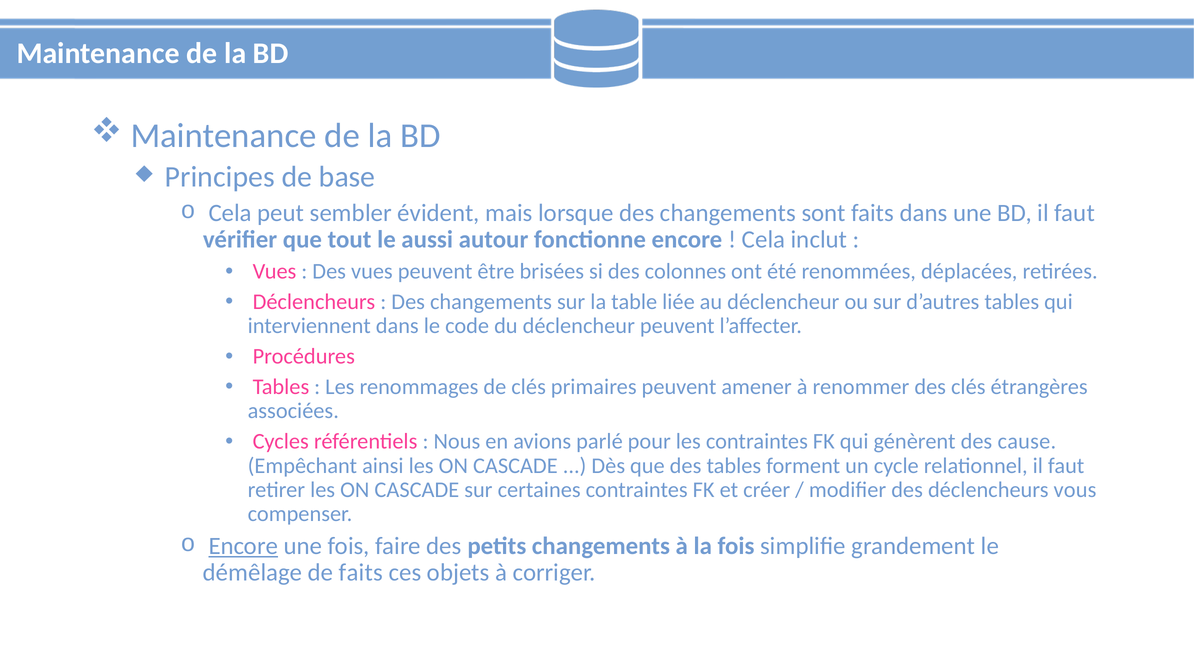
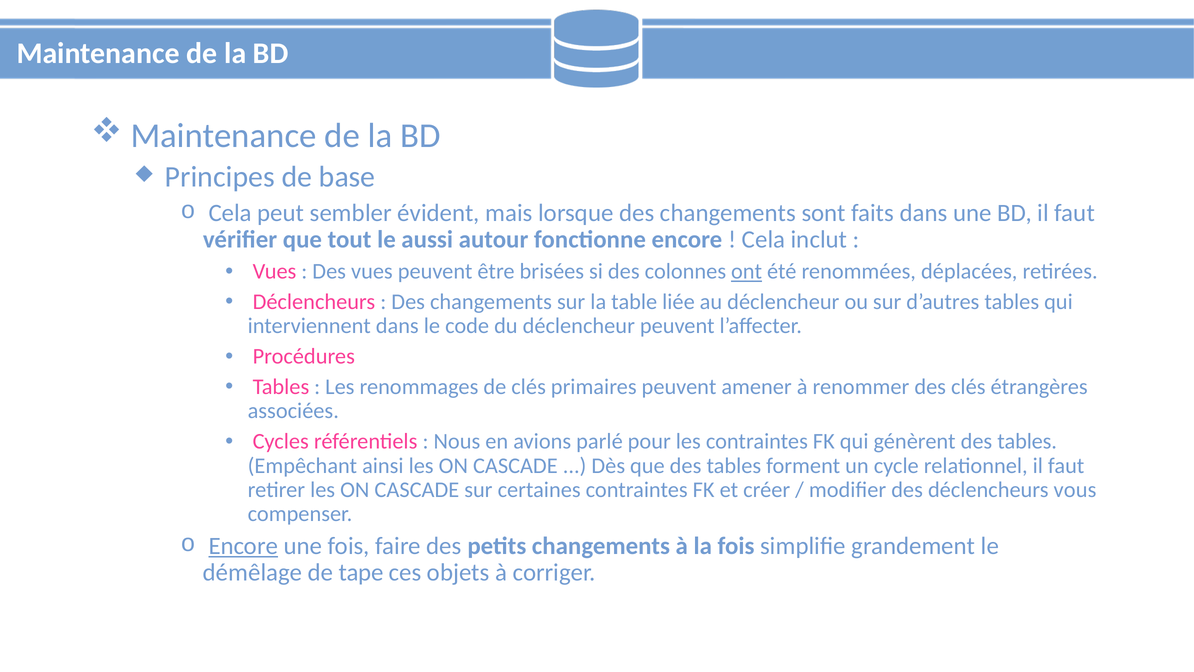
ont underline: none -> present
génèrent des cause: cause -> tables
de faits: faits -> tape
